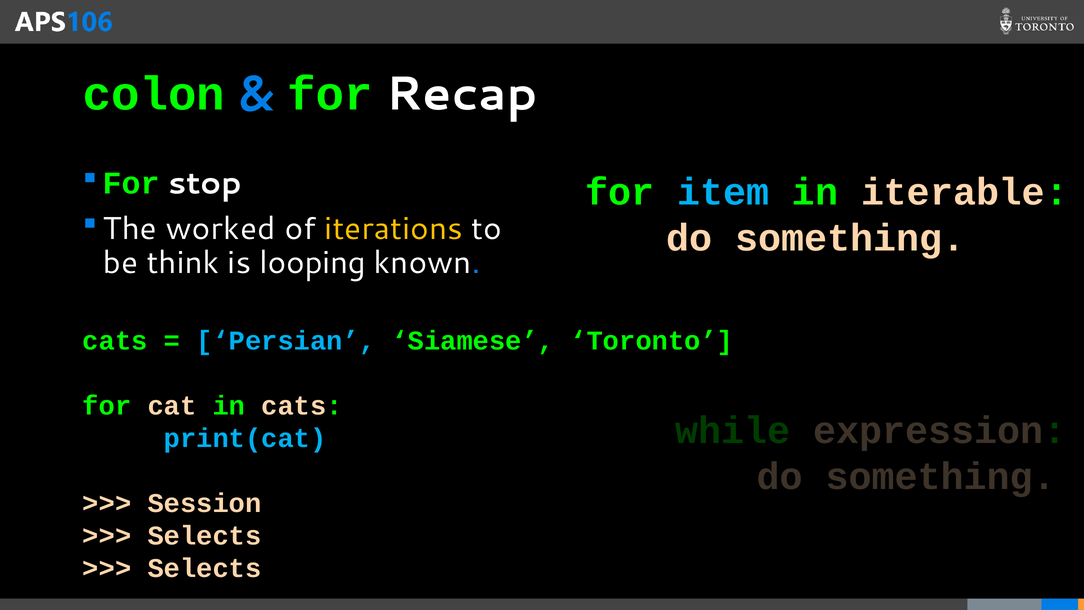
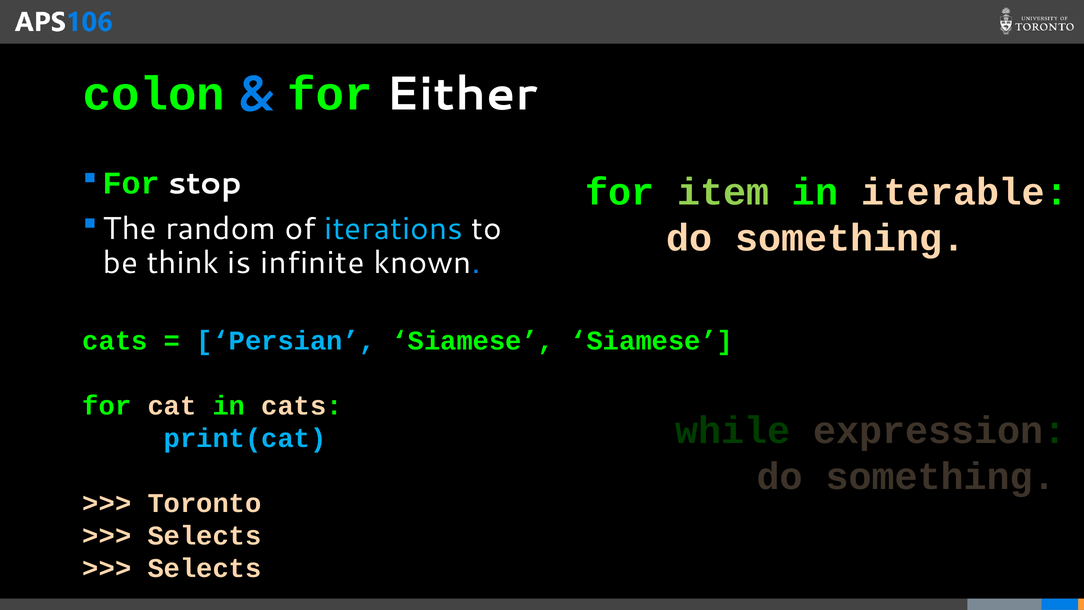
Recap: Recap -> Either
item colour: light blue -> light green
worked: worked -> random
iterations colour: yellow -> light blue
looping: looping -> infinite
Siamese Toronto: Toronto -> Siamese
Session: Session -> Toronto
